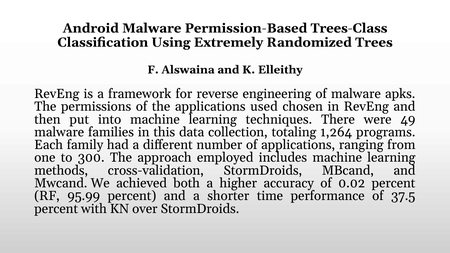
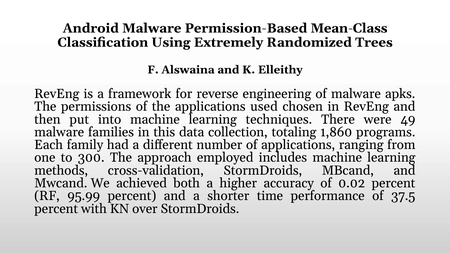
Trees-Class: Trees-Class -> Mean-Class
1,264: 1,264 -> 1,860
